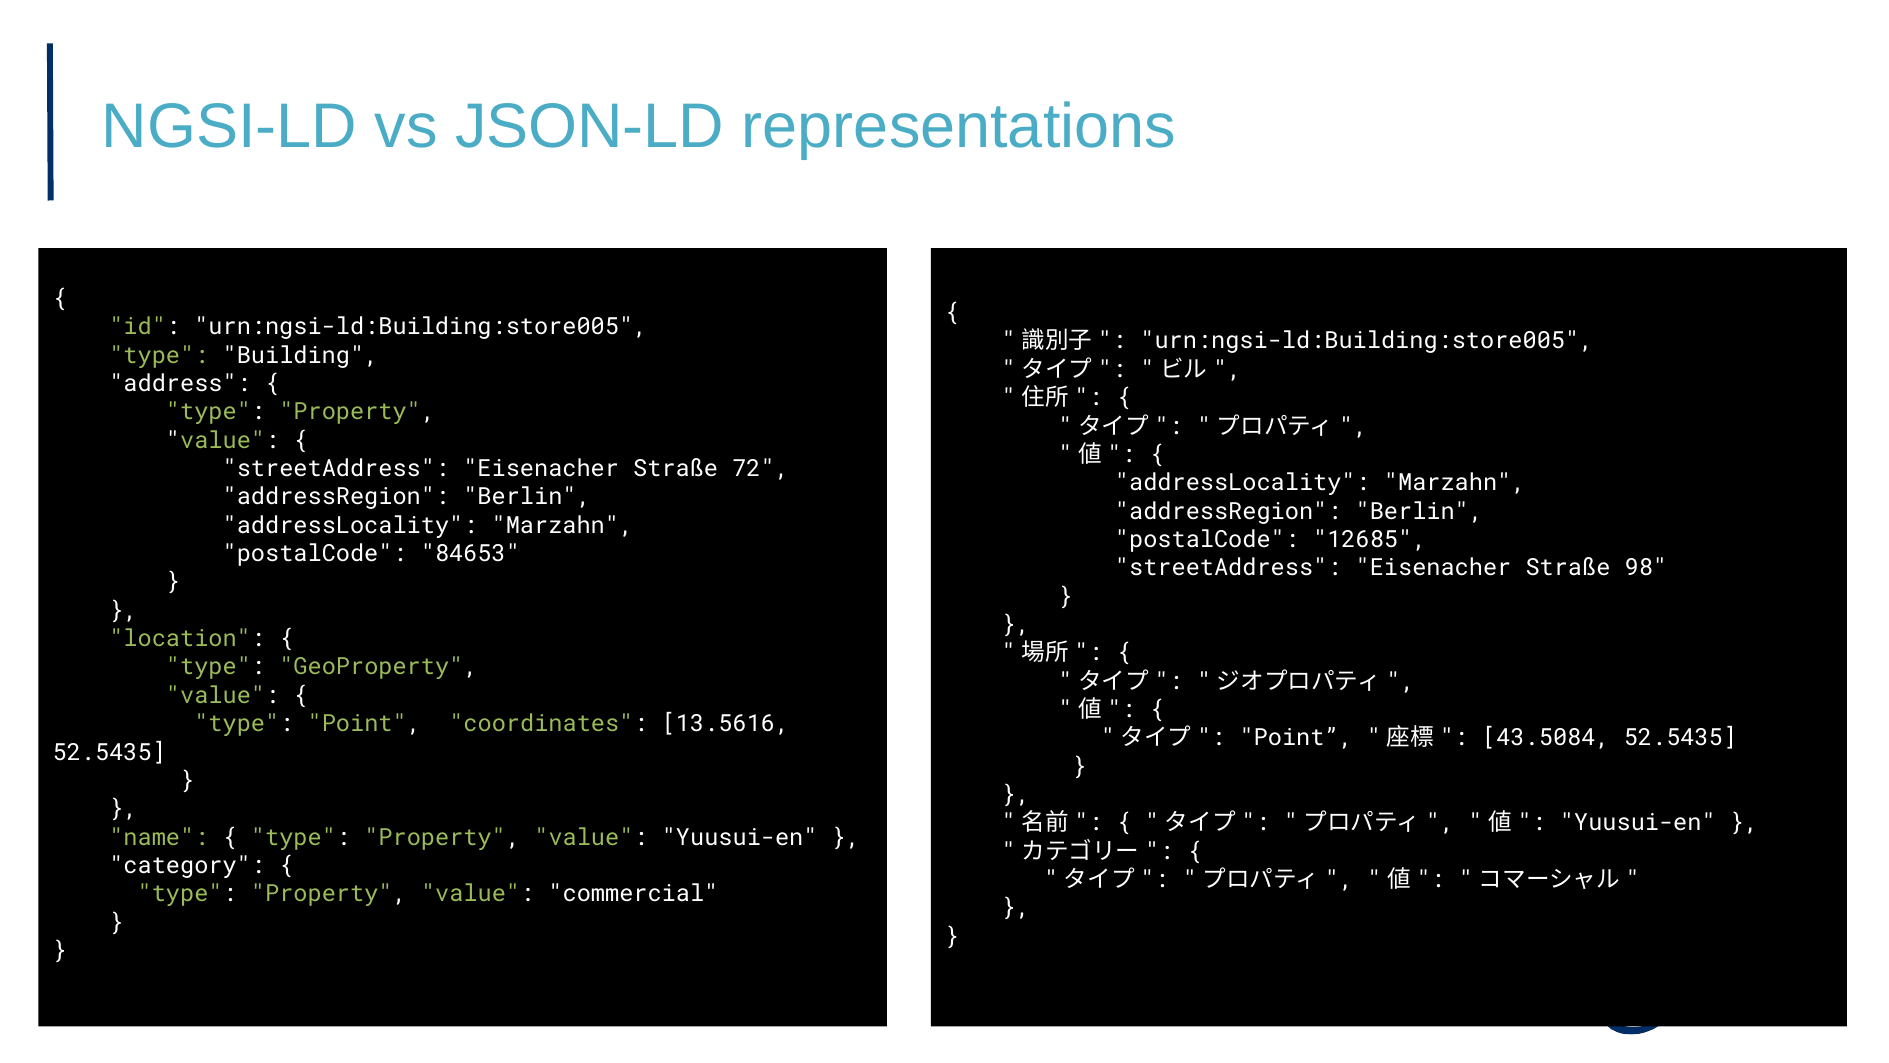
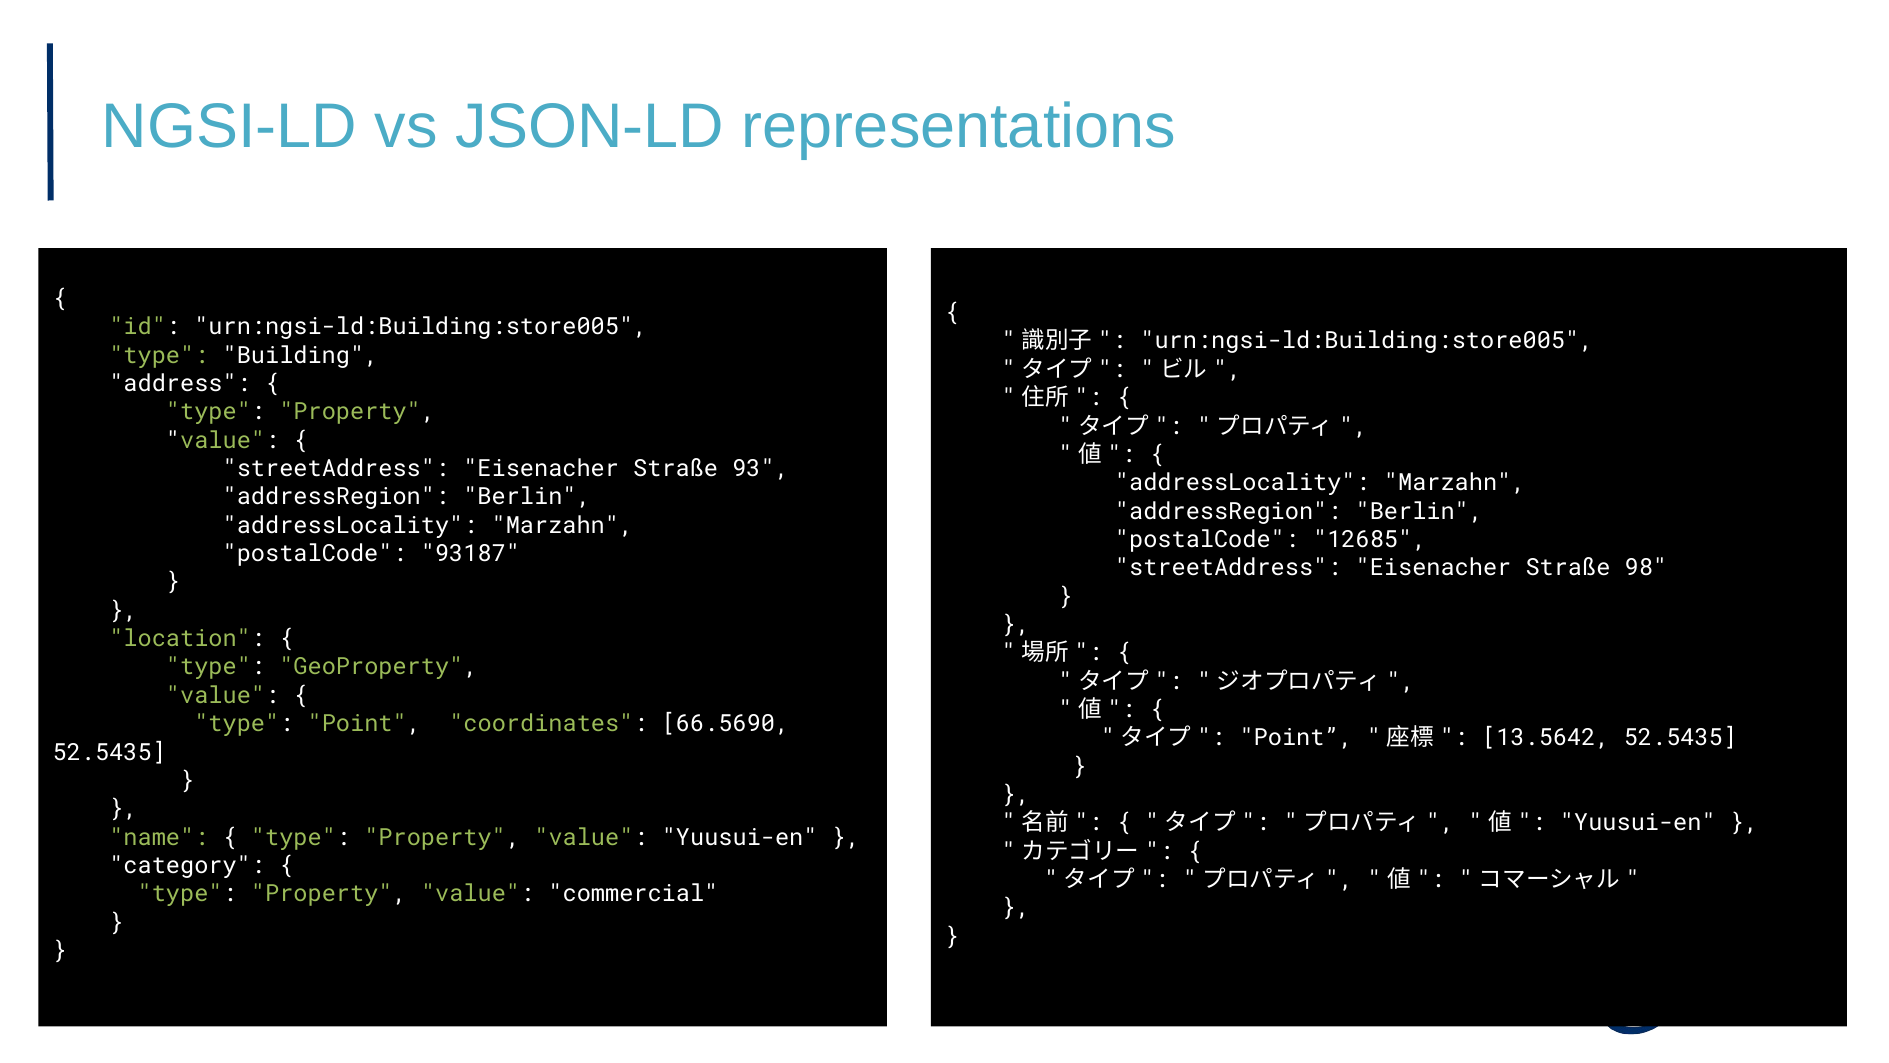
72: 72 -> 93
84653: 84653 -> 93187
13.5616: 13.5616 -> 66.5690
43.5084: 43.5084 -> 13.5642
